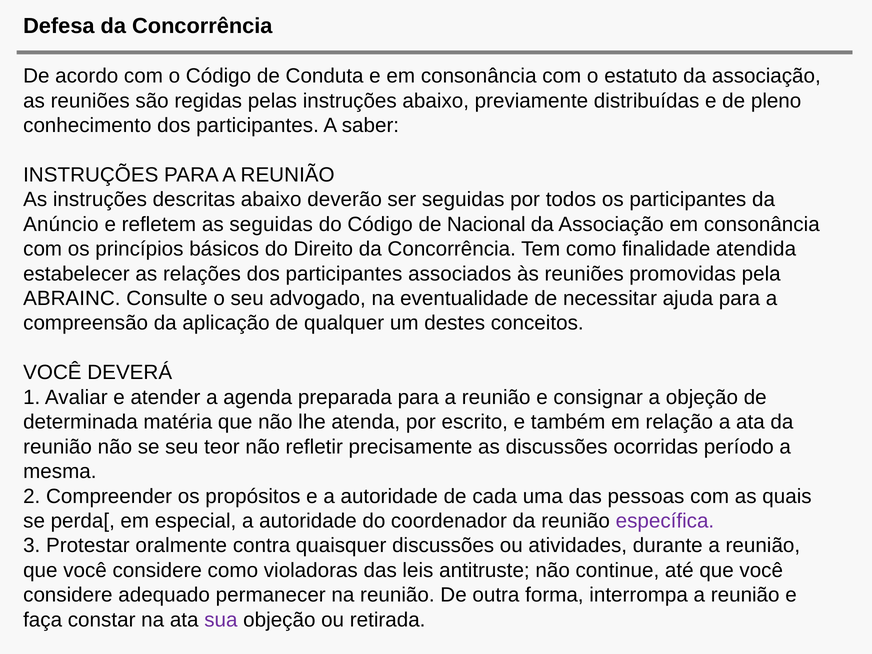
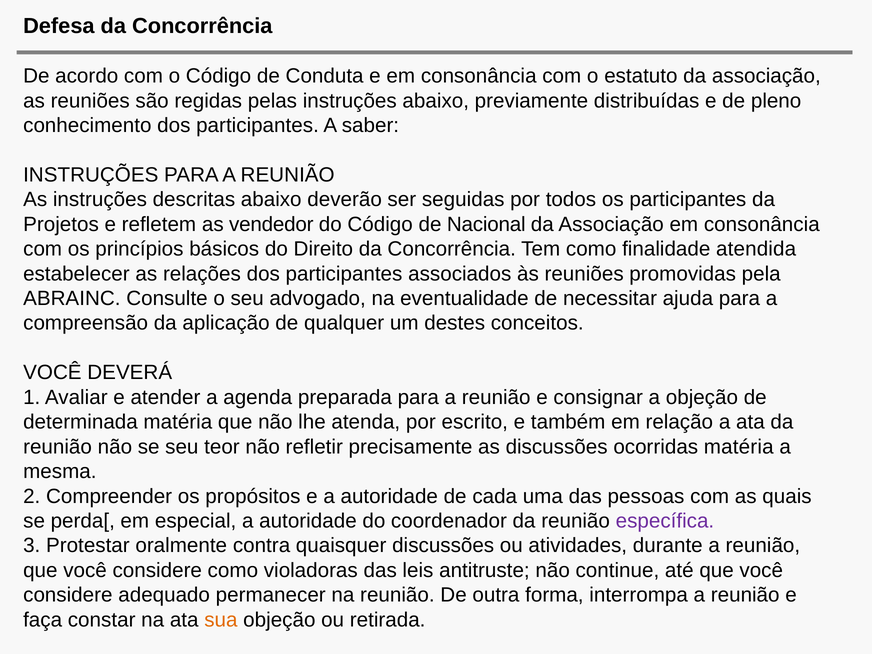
Anúncio: Anúncio -> Projetos
as seguidas: seguidas -> vendedor
ocorridas período: período -> matéria
sua colour: purple -> orange
